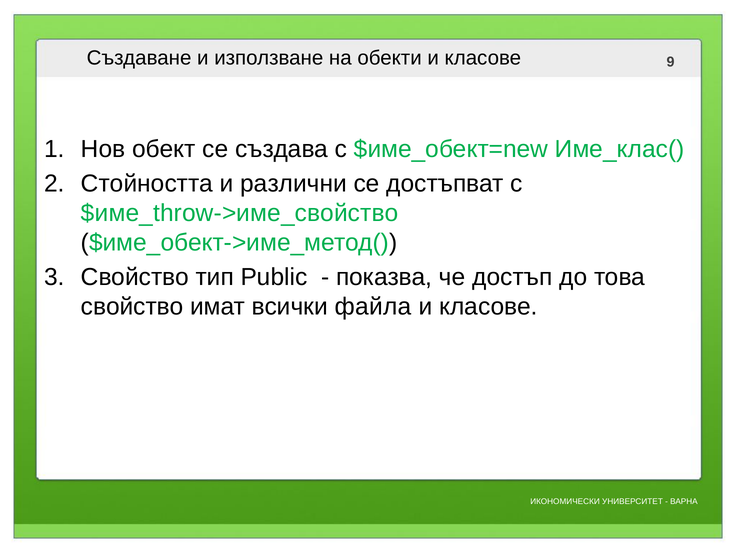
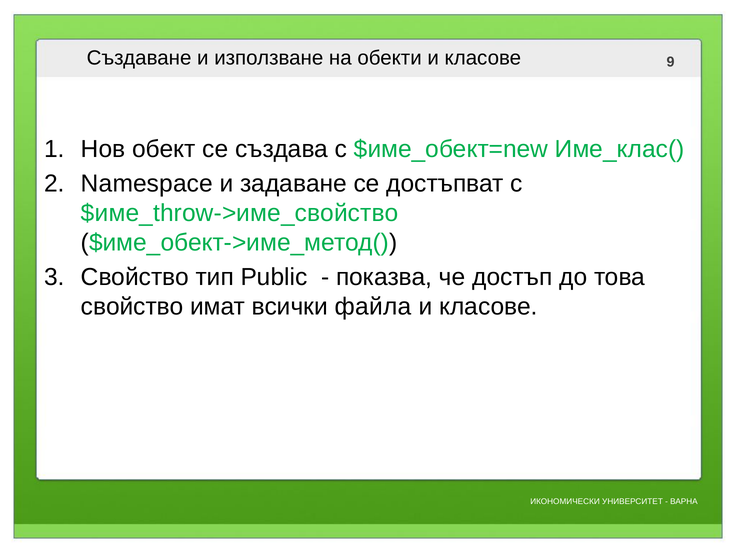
Стойността: Стойността -> Namespace
различни: различни -> задаване
